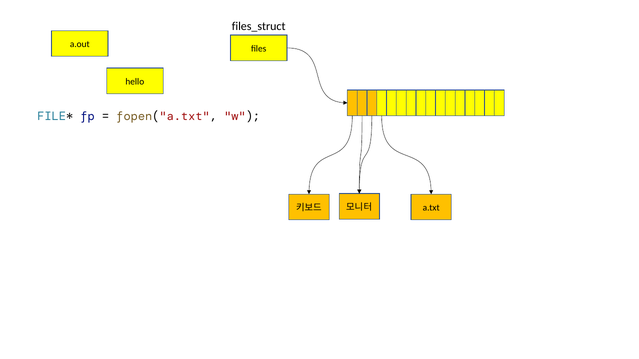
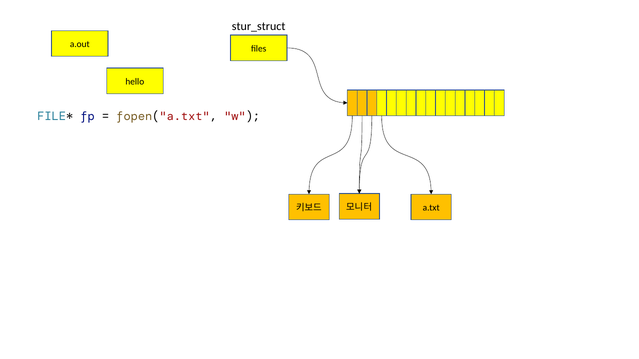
files_struct: files_struct -> stur_struct
